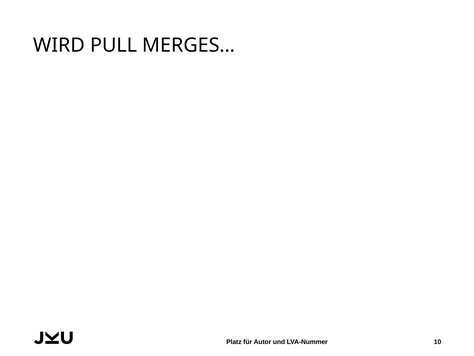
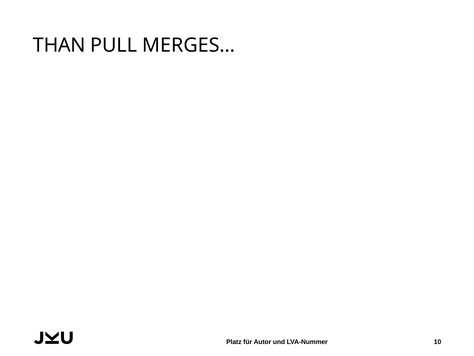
WIRD: WIRD -> THAN
